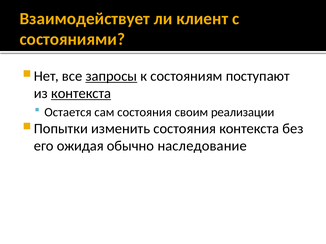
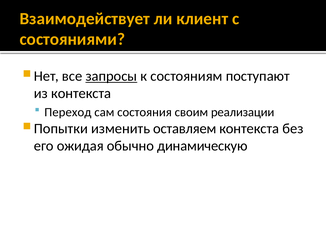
контекста at (81, 94) underline: present -> none
Остается: Остается -> Переход
изменить состояния: состояния -> оставляем
наследование: наследование -> динамическую
